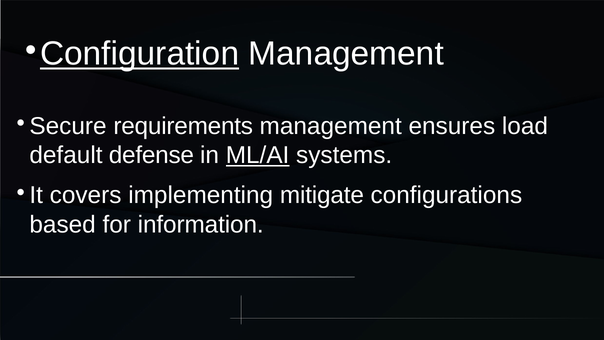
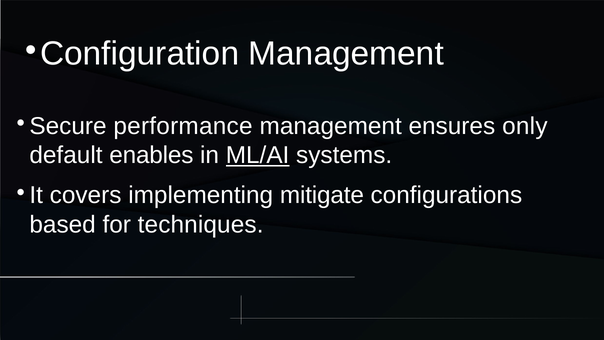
Configuration underline: present -> none
requirements: requirements -> performance
load: load -> only
defense: defense -> enables
information: information -> techniques
